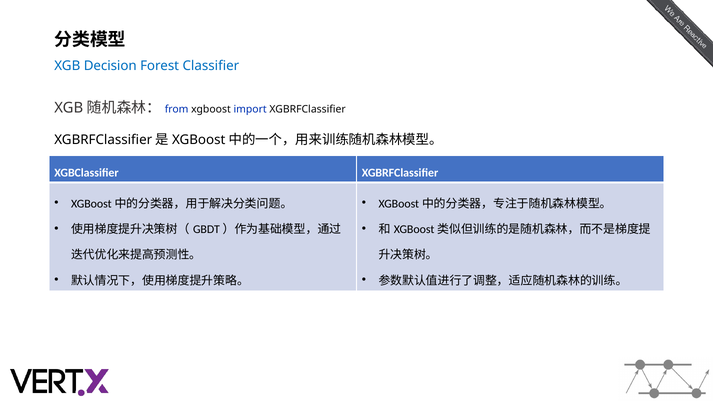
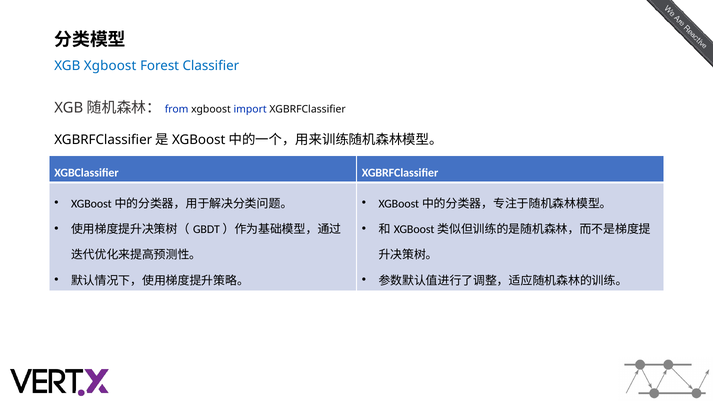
XGB Decision: Decision -> Xgboost
